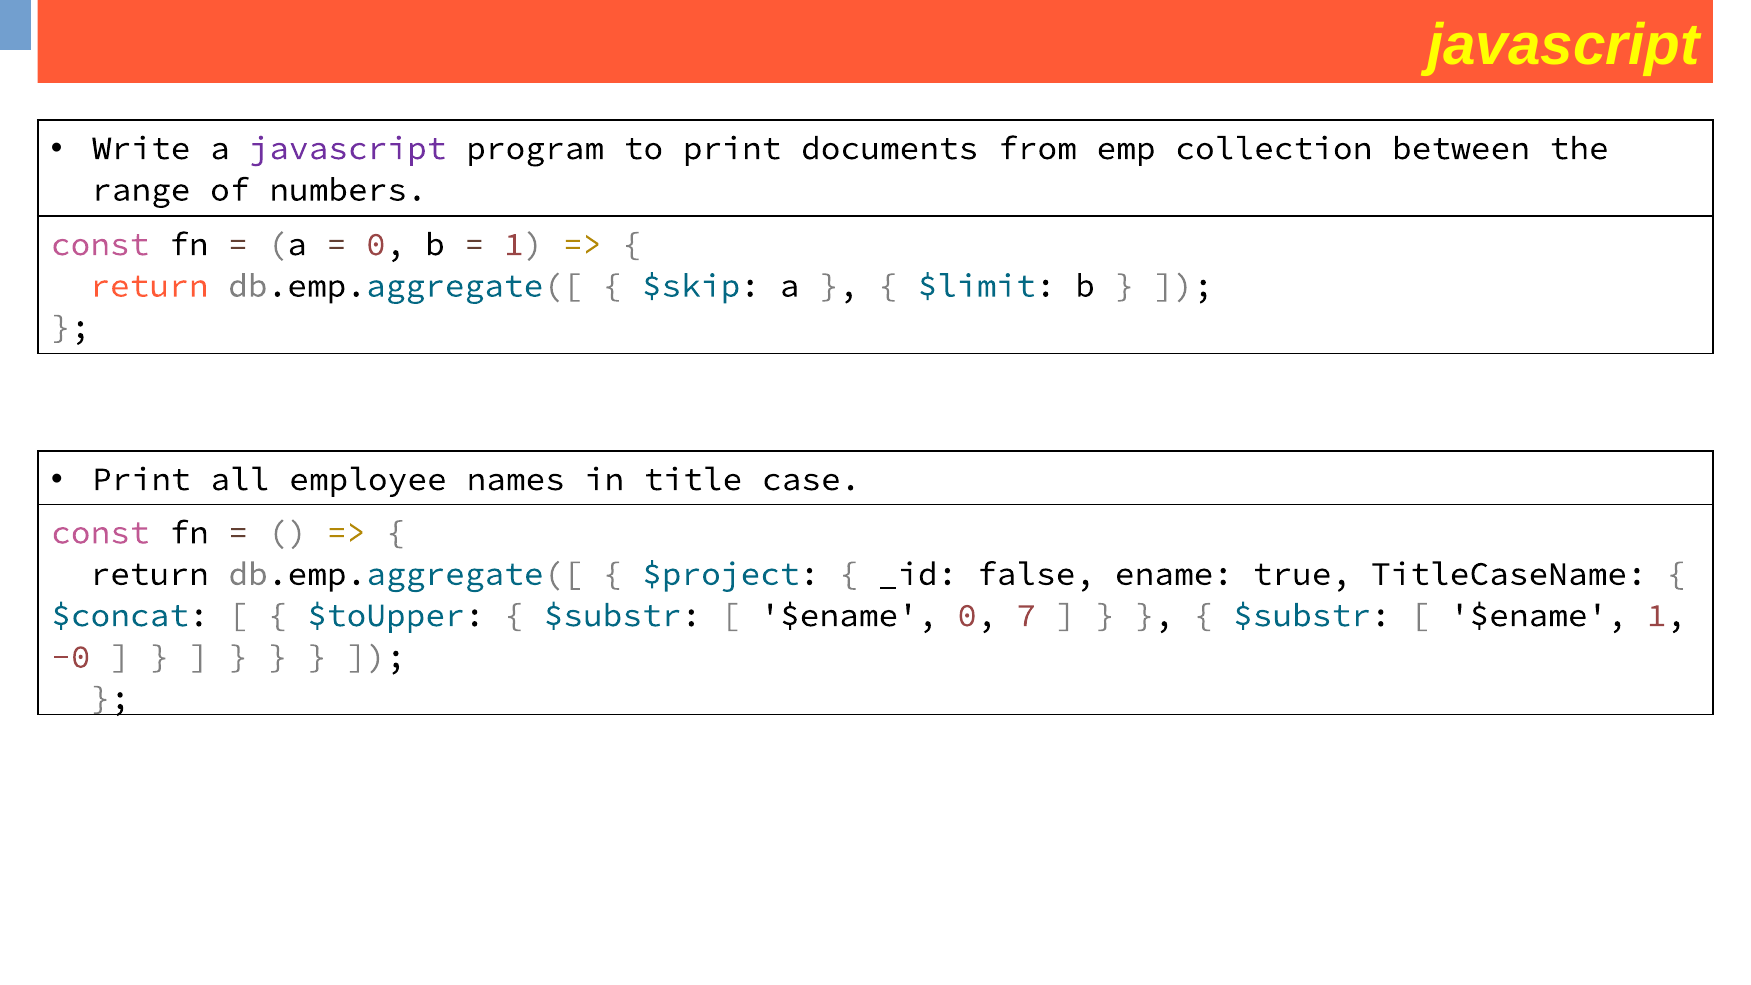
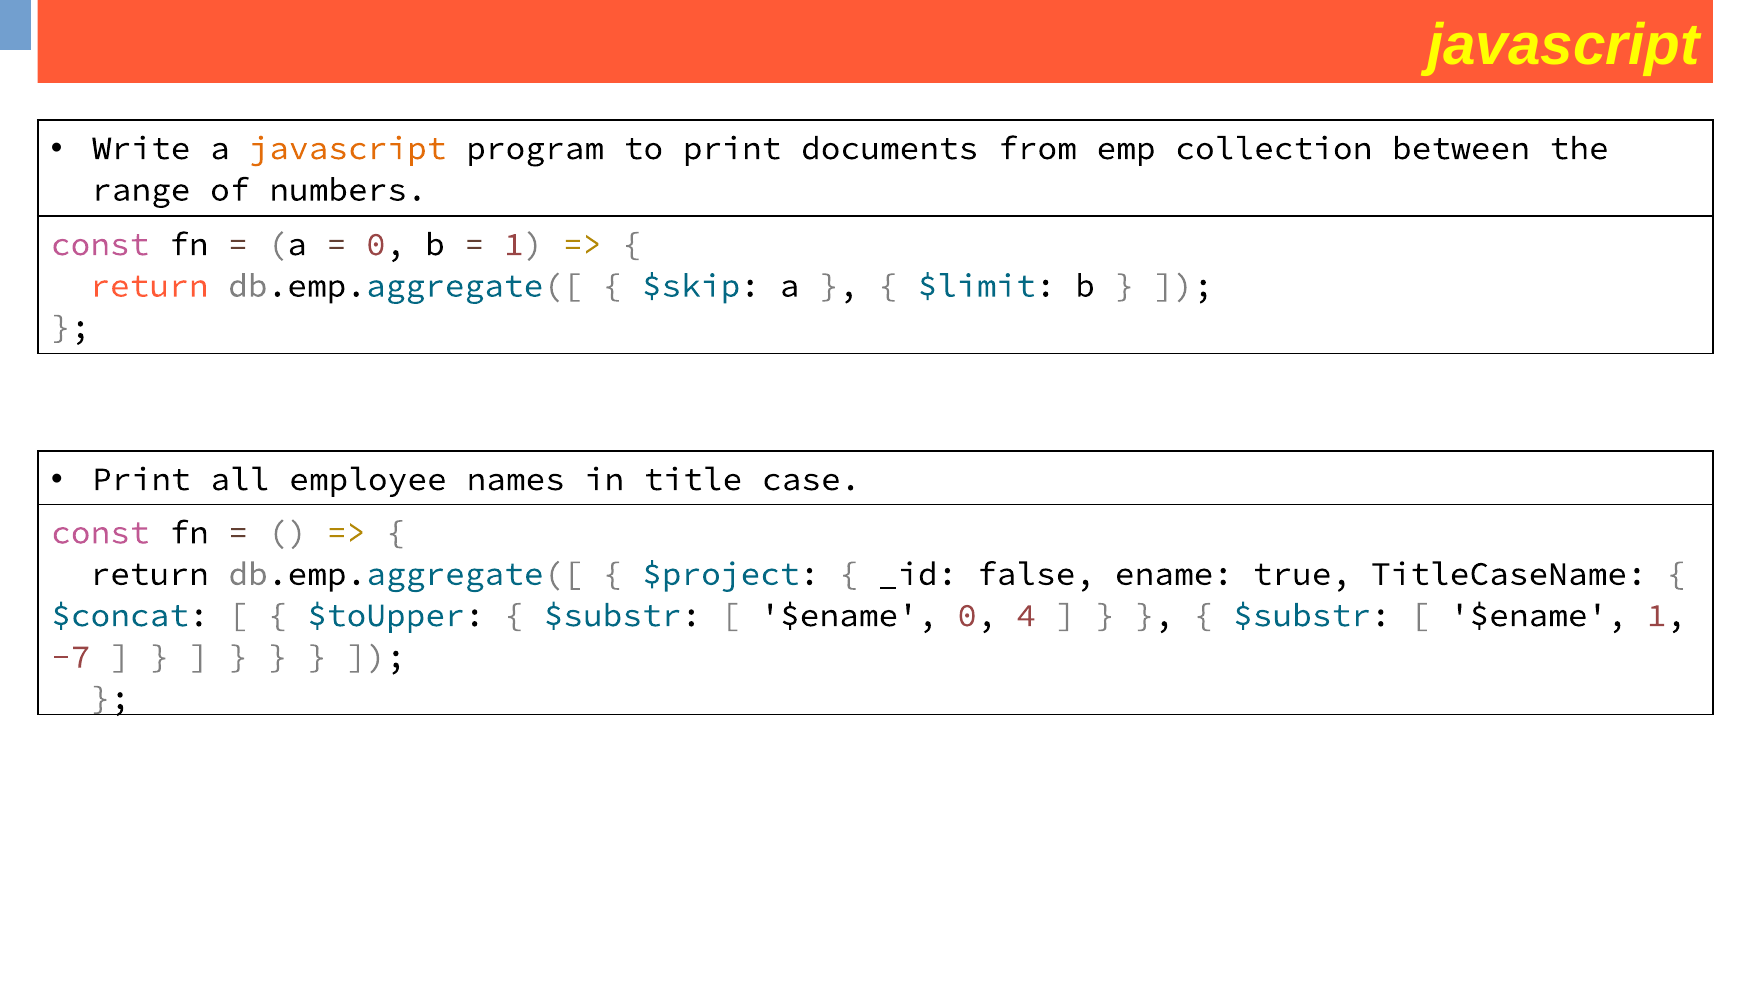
javascript at (348, 148) colour: purple -> orange
7: 7 -> 4
-0: -0 -> -7
